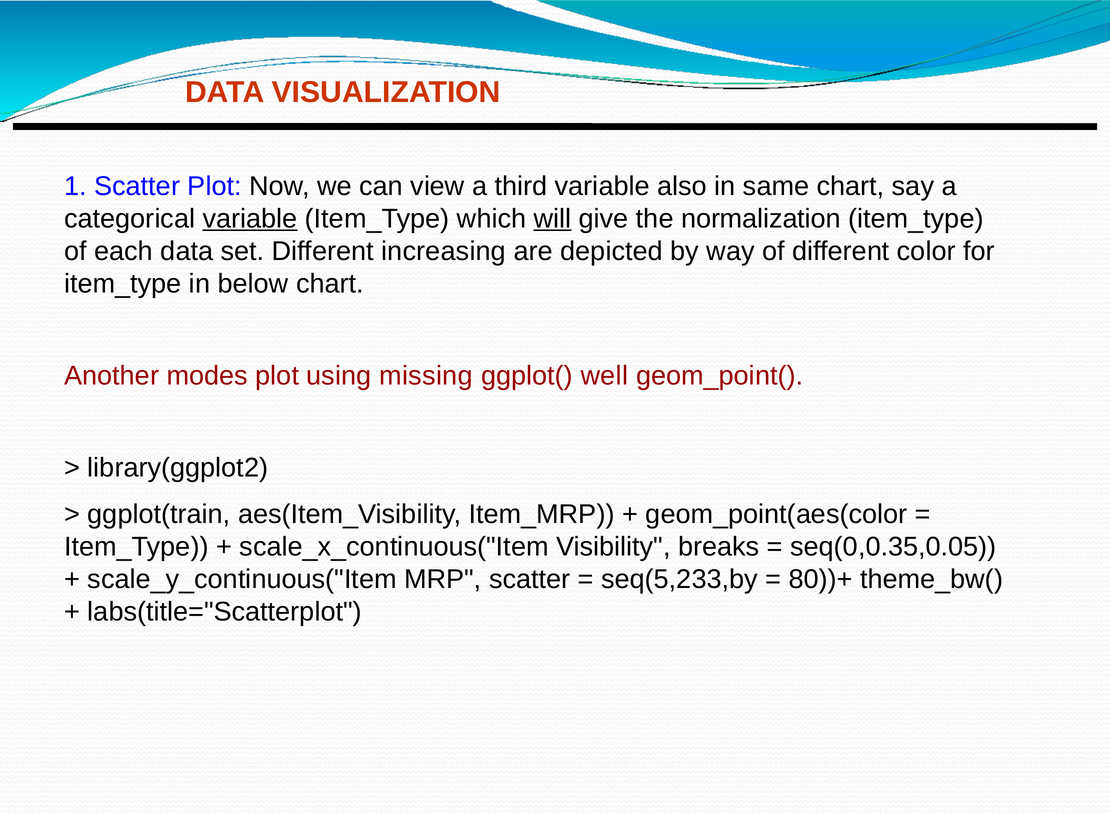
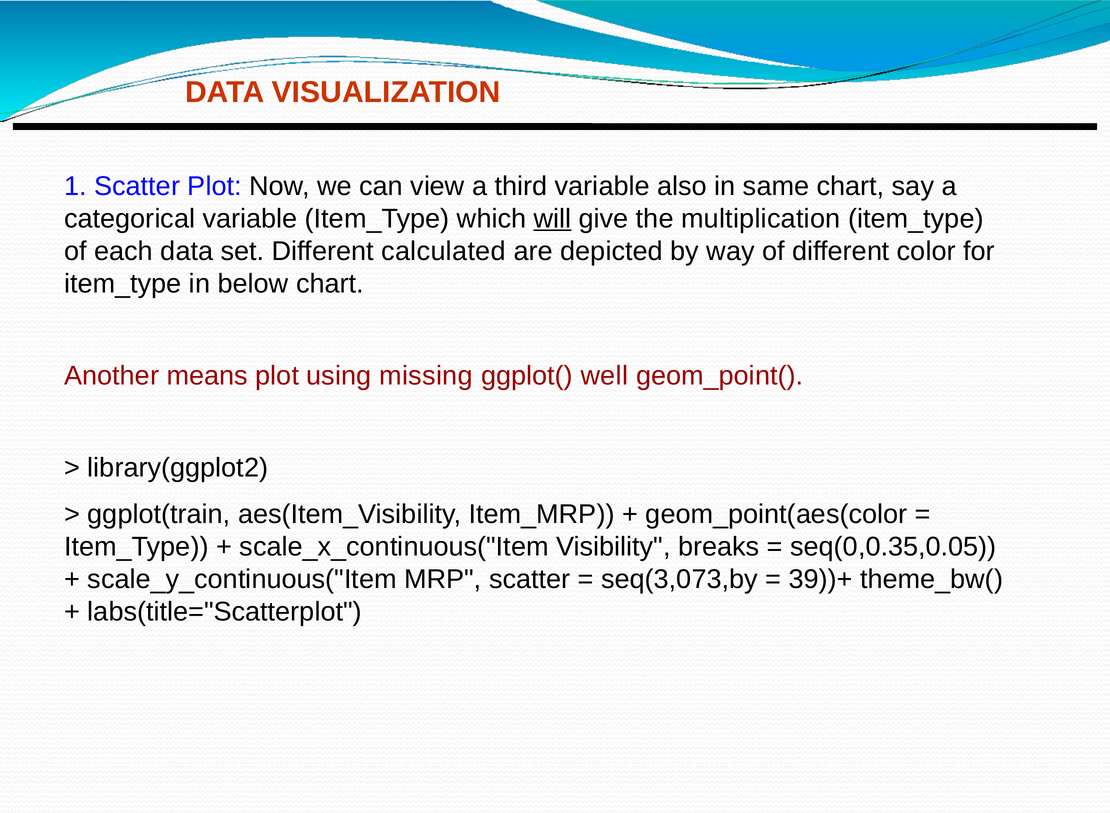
variable at (250, 219) underline: present -> none
normalization: normalization -> multiplication
increasing: increasing -> calculated
modes: modes -> means
seq(5,233,by: seq(5,233,by -> seq(3,073,by
80))+: 80))+ -> 39))+
